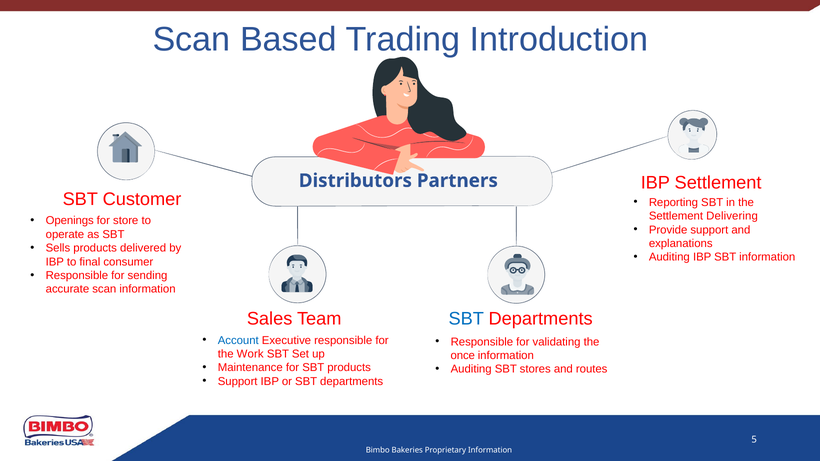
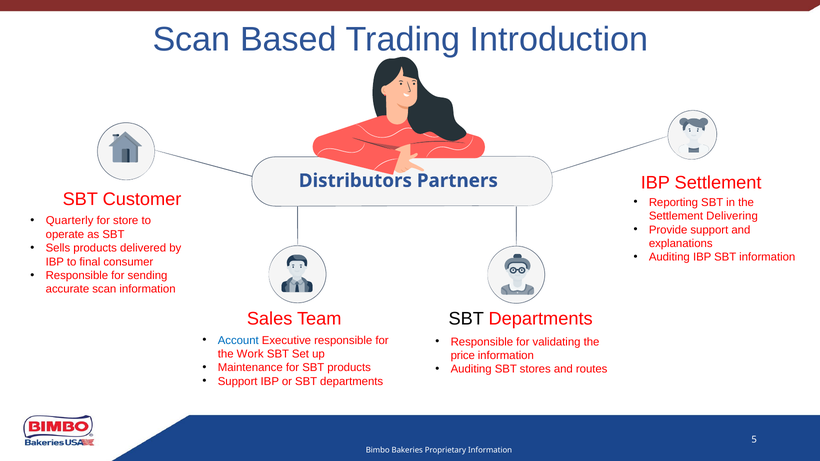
Openings: Openings -> Quarterly
SBT at (466, 319) colour: blue -> black
once: once -> price
